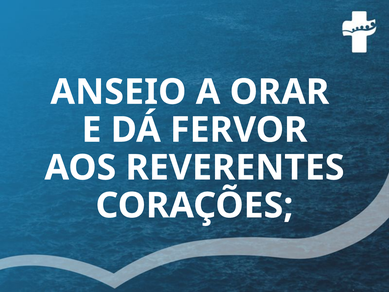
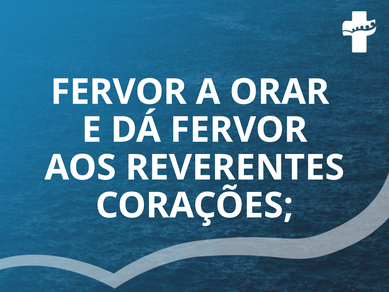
ANSEIO at (118, 92): ANSEIO -> FERVOR
